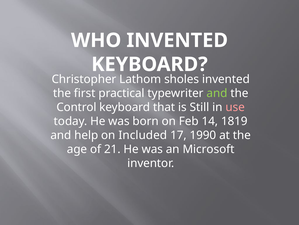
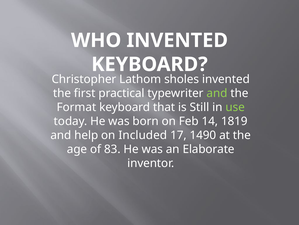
Control: Control -> Format
use colour: pink -> light green
1990: 1990 -> 1490
21: 21 -> 83
Microsoft: Microsoft -> Elaborate
